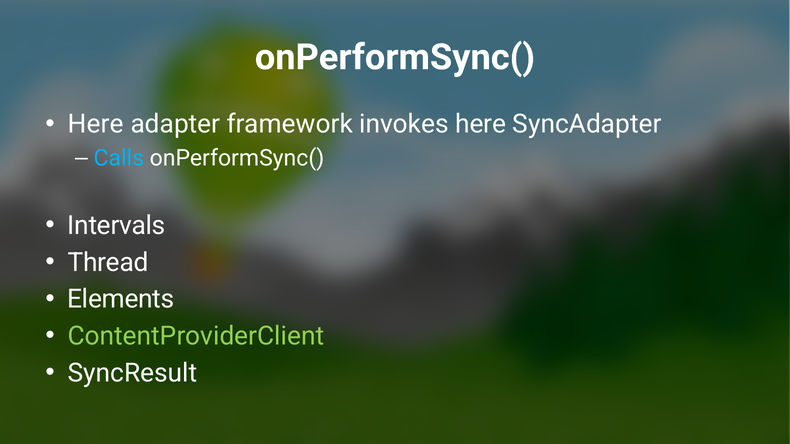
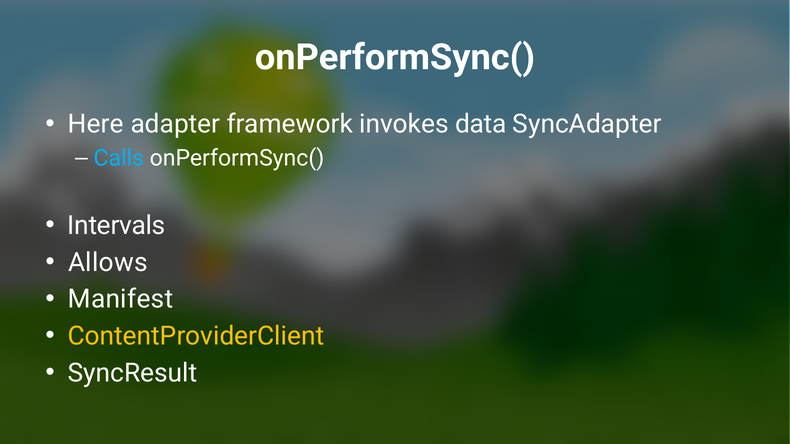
invokes here: here -> data
Thread: Thread -> Allows
Elements: Elements -> Manifest
ContentProviderClient colour: light green -> yellow
